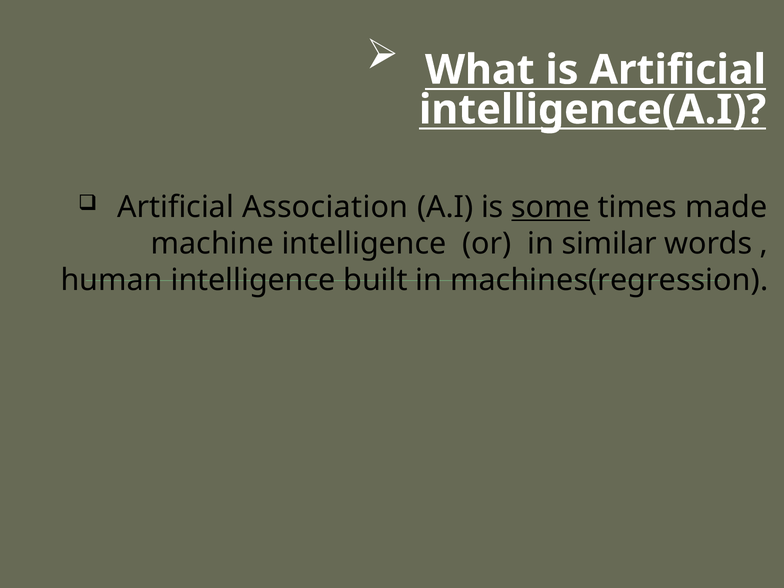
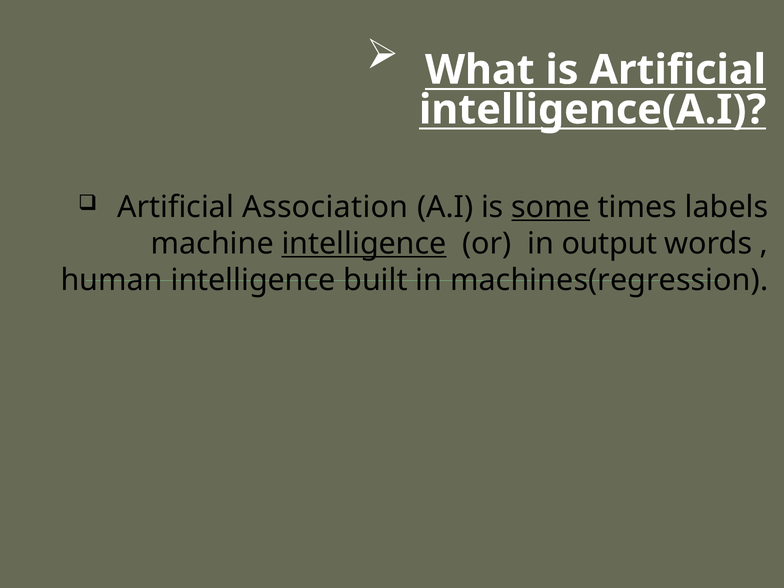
made: made -> labels
intelligence at (364, 244) underline: none -> present
similar: similar -> output
